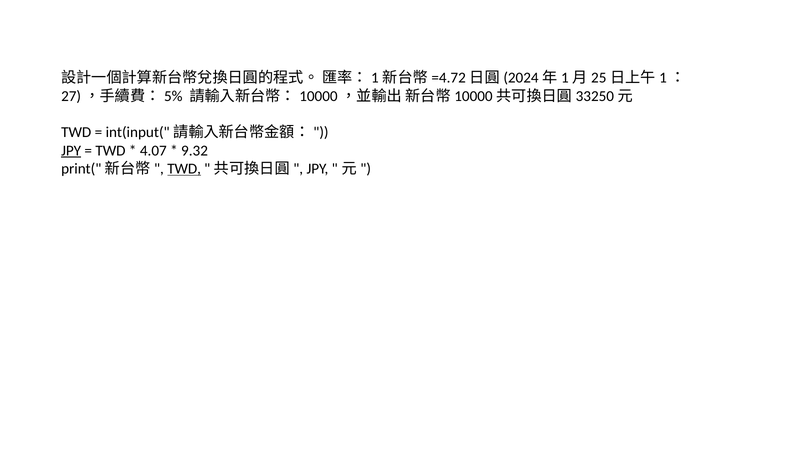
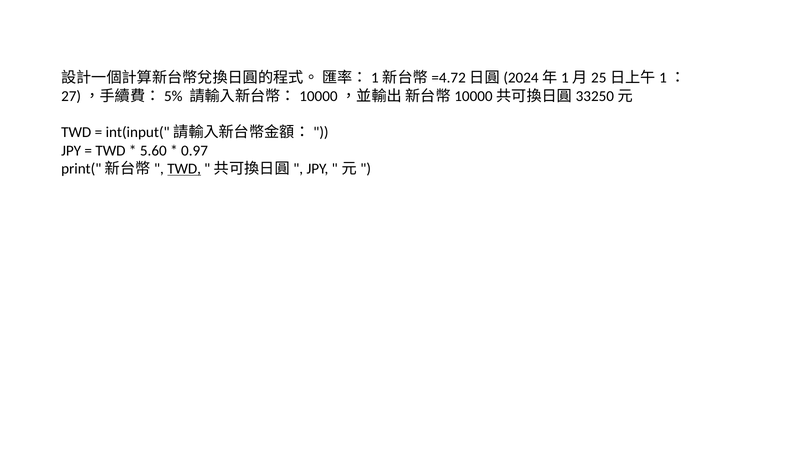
JPY at (71, 151) underline: present -> none
4.07: 4.07 -> 5.60
9.32: 9.32 -> 0.97
